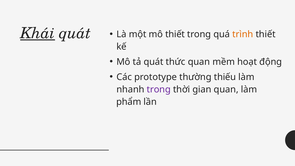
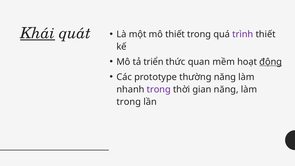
trình colour: orange -> purple
tả quát: quát -> triển
động underline: none -> present
thường thiếu: thiếu -> năng
gian quan: quan -> năng
phẩm at (129, 102): phẩm -> trong
